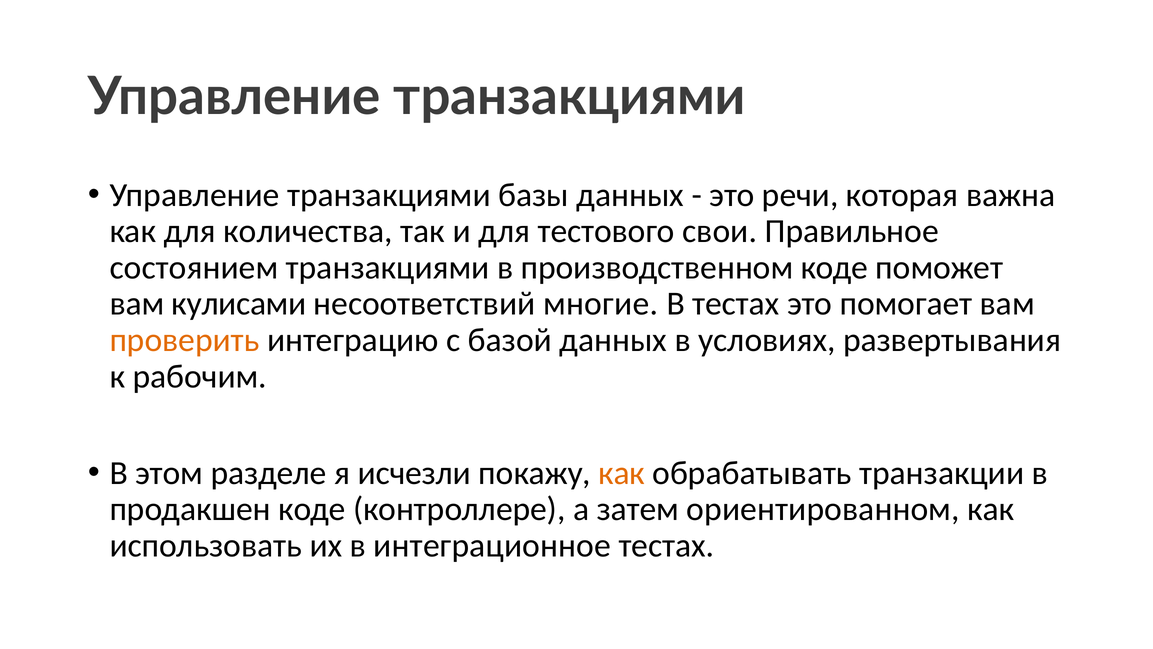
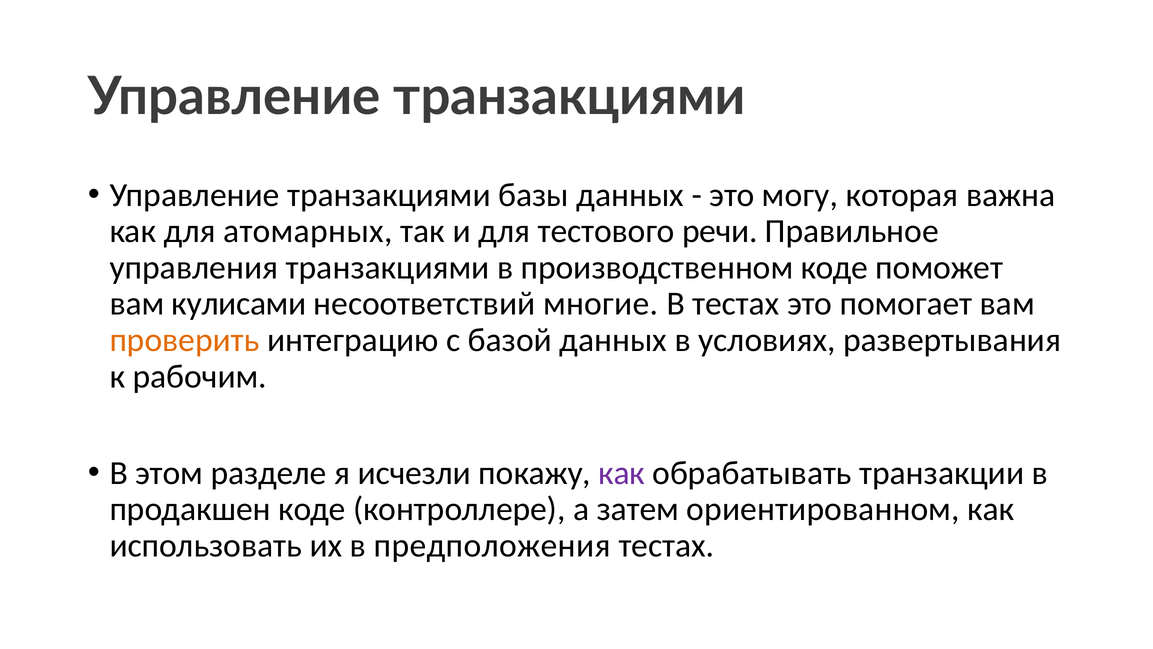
речи: речи -> могу
количества: количества -> атомарных
свои: свои -> речи
состоянием: состоянием -> управления
как at (622, 473) colour: orange -> purple
интеграционное: интеграционное -> предположения
